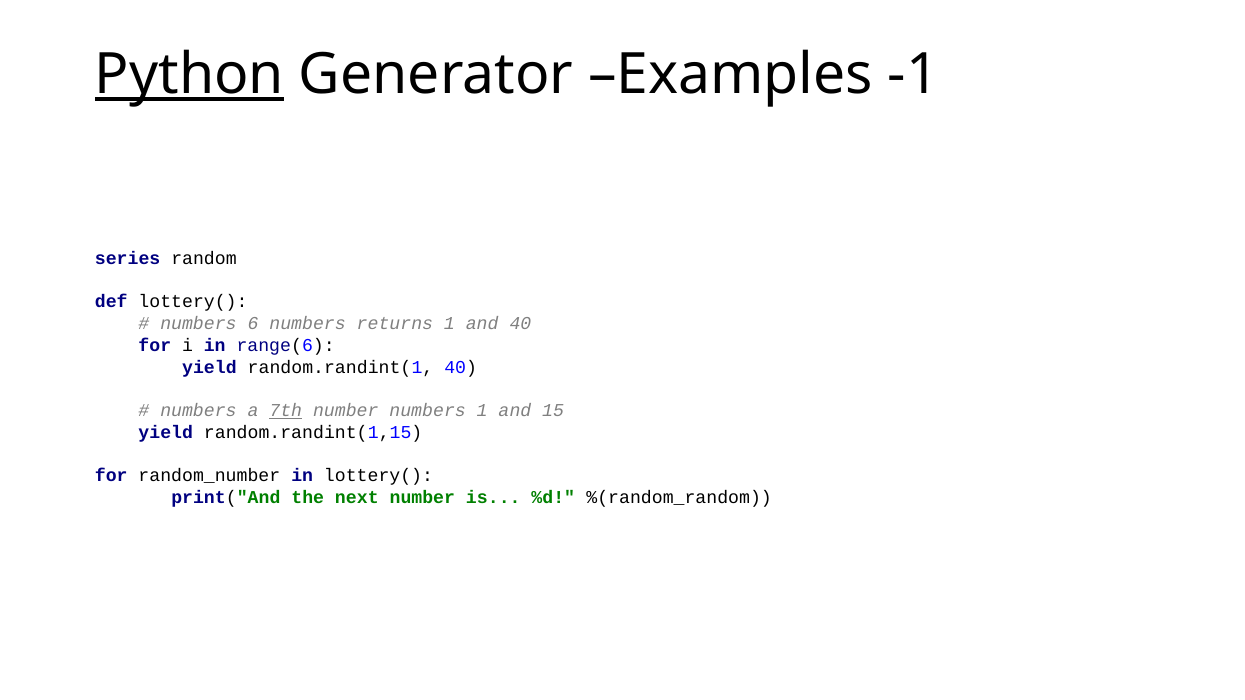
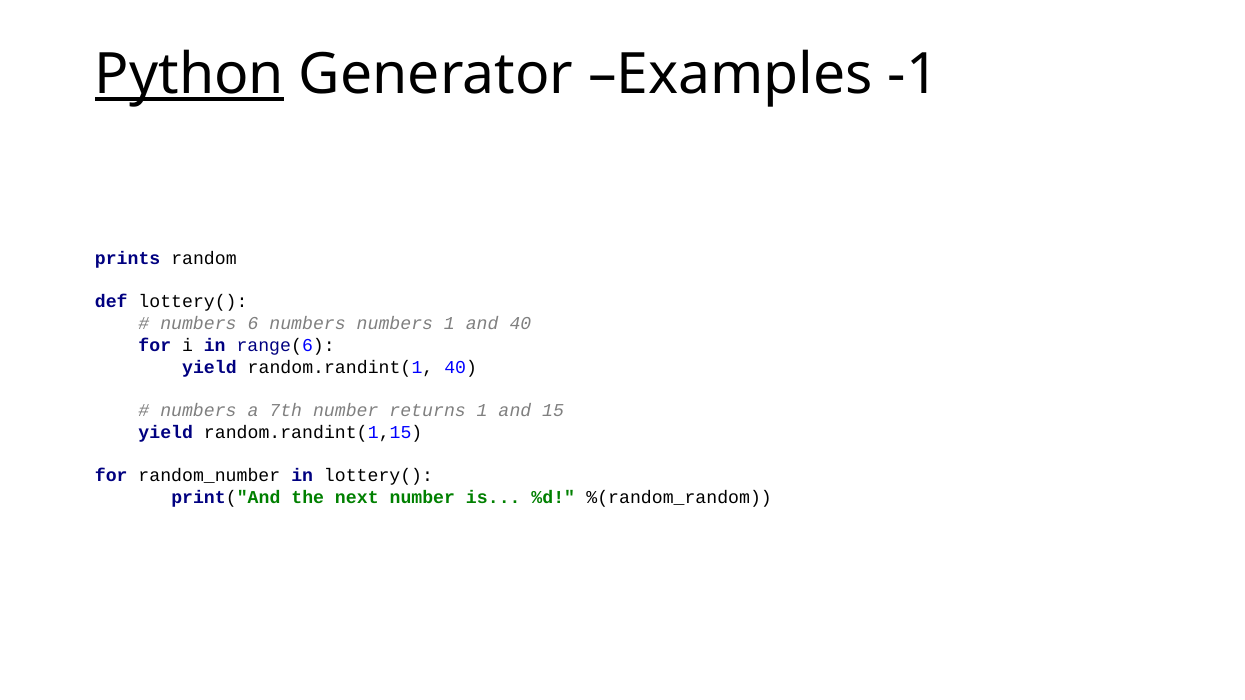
series: series -> prints
numbers returns: returns -> numbers
7th underline: present -> none
number numbers: numbers -> returns
